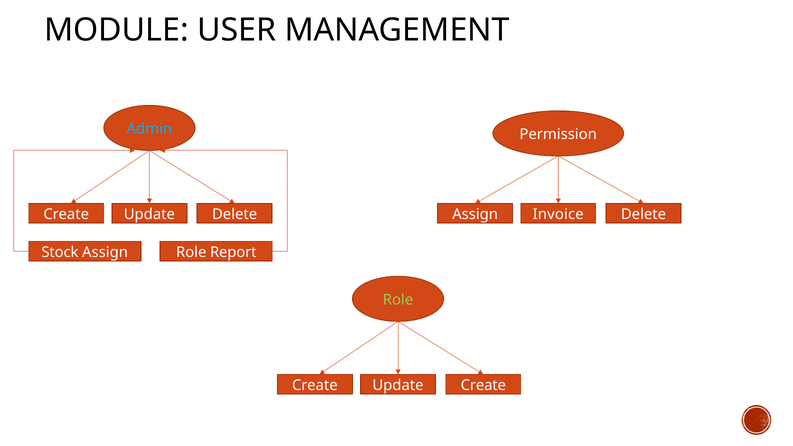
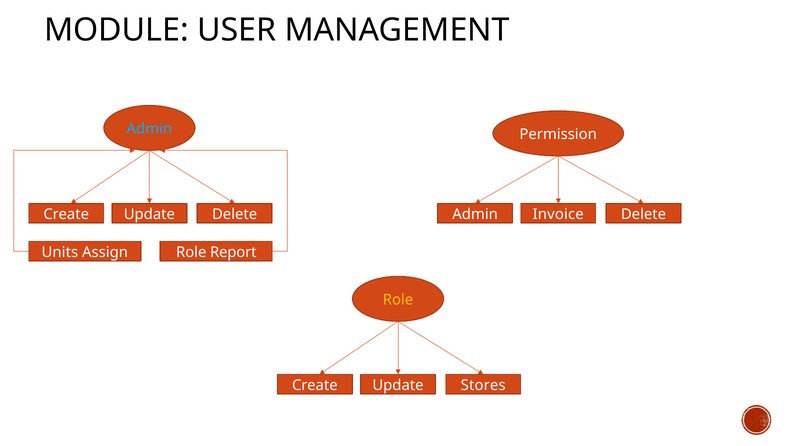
Assign at (475, 214): Assign -> Admin
Stock: Stock -> Units
Role at (398, 300) colour: light green -> yellow
Update Create: Create -> Stores
